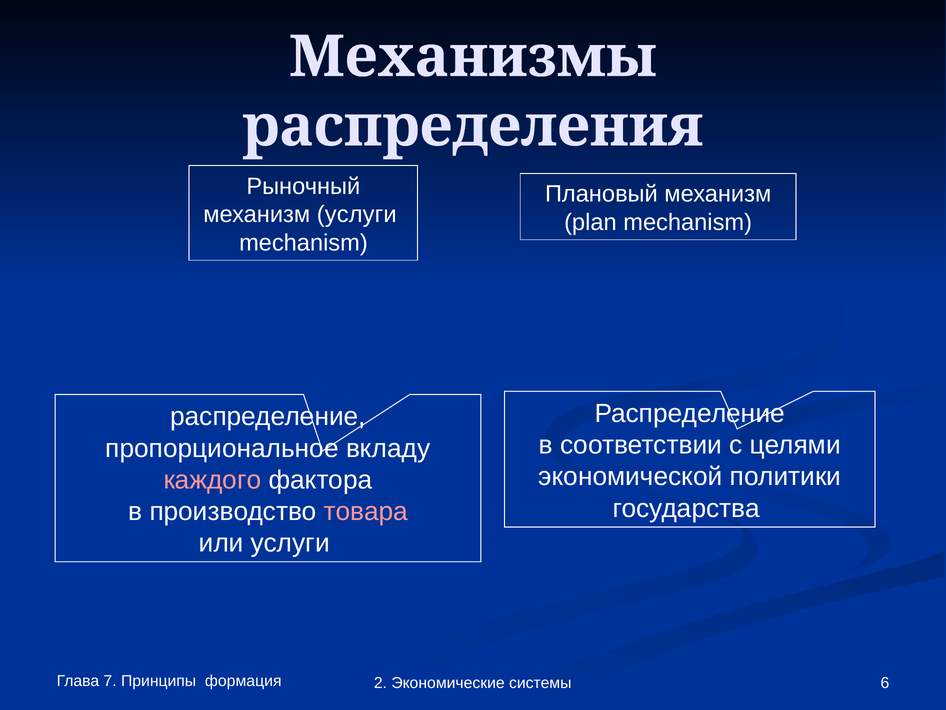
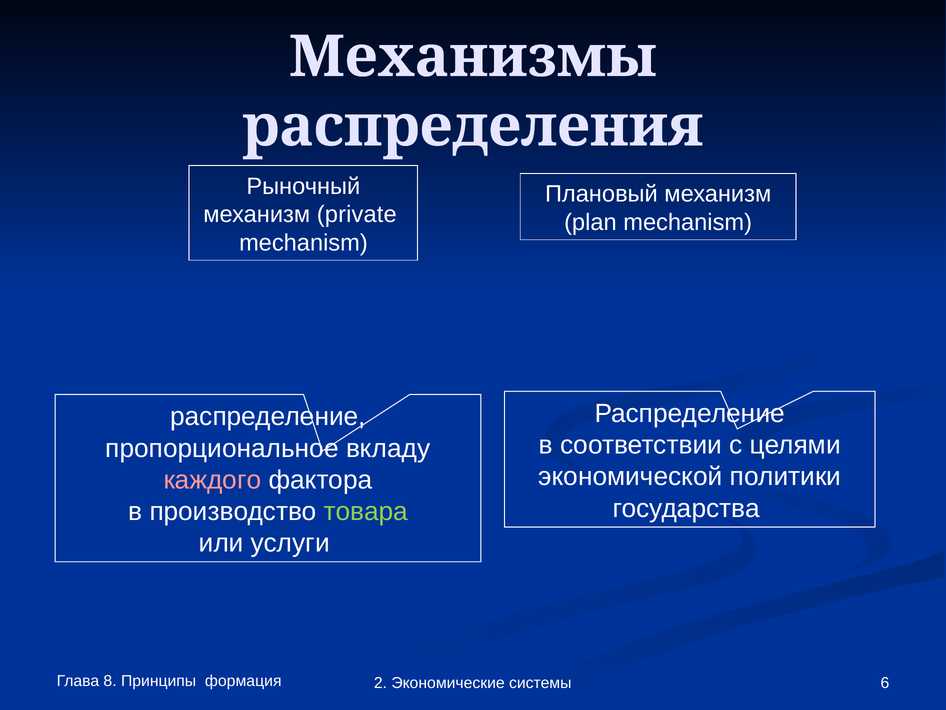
механизм услуги: услуги -> private
товара colour: pink -> light green
7: 7 -> 8
